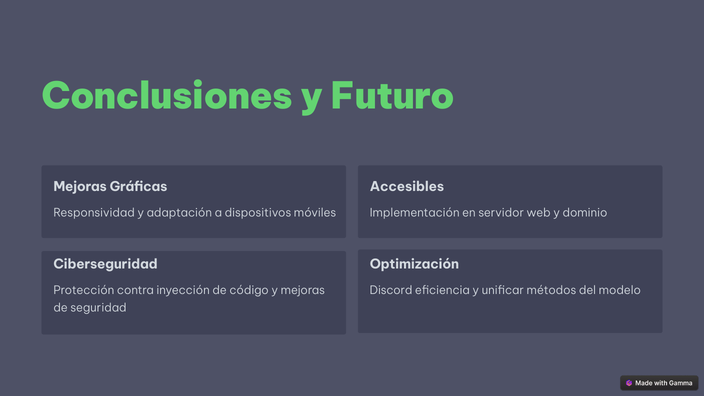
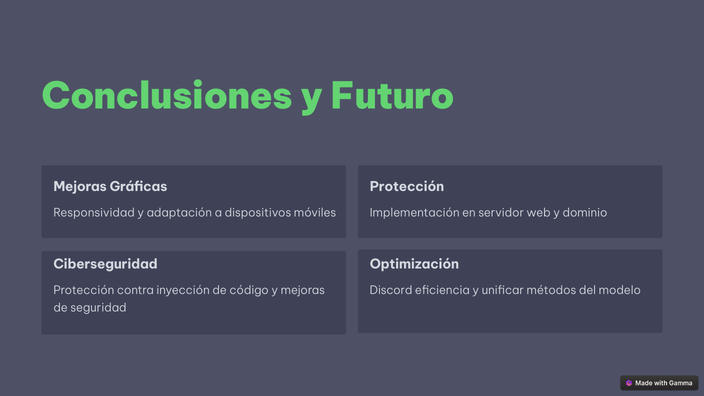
Accesibles at (407, 187): Accesibles -> Protección
